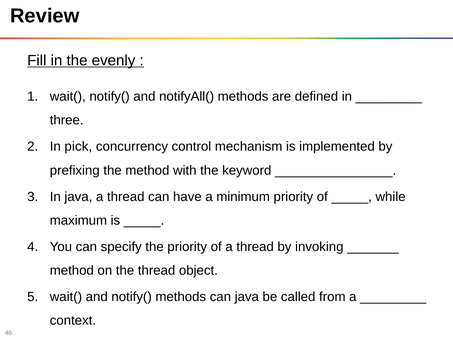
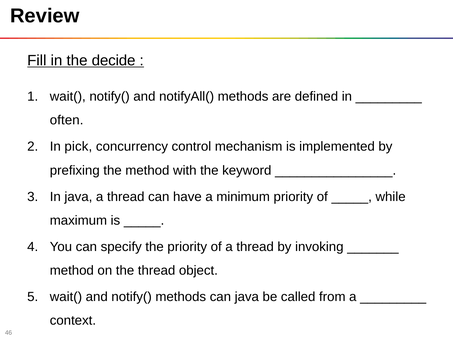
evenly: evenly -> decide
three: three -> often
